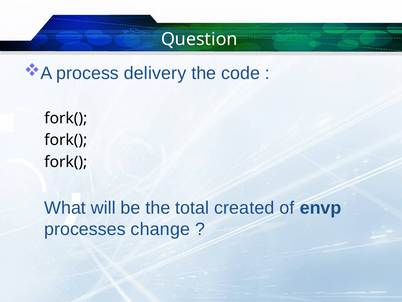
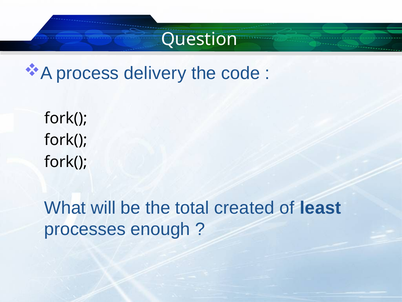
envp: envp -> least
change: change -> enough
